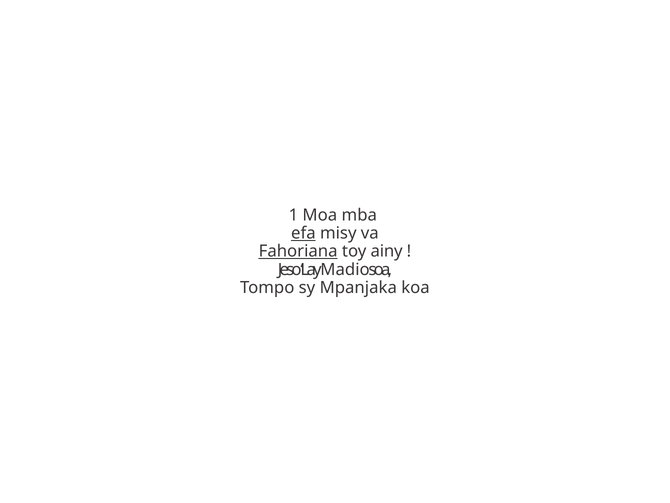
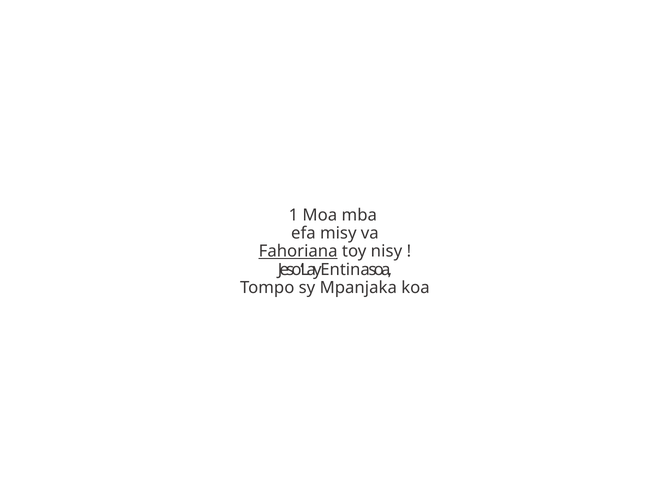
efa underline: present -> none
ainy: ainy -> nisy
Madio: Madio -> Entina
